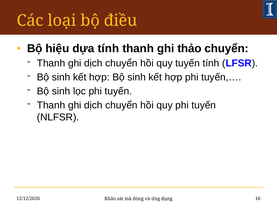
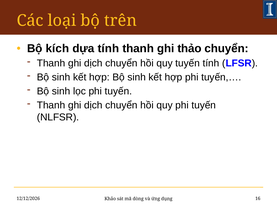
điều: điều -> trên
hiệu: hiệu -> kích
